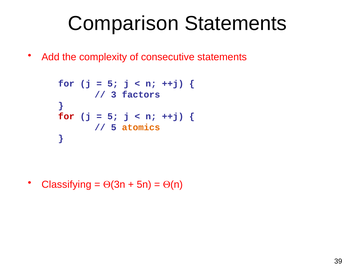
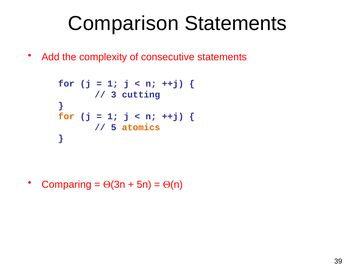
5 at (113, 84): 5 -> 1
factors: factors -> cutting
for at (66, 116) colour: red -> orange
5 at (113, 116): 5 -> 1
Classifying: Classifying -> Comparing
